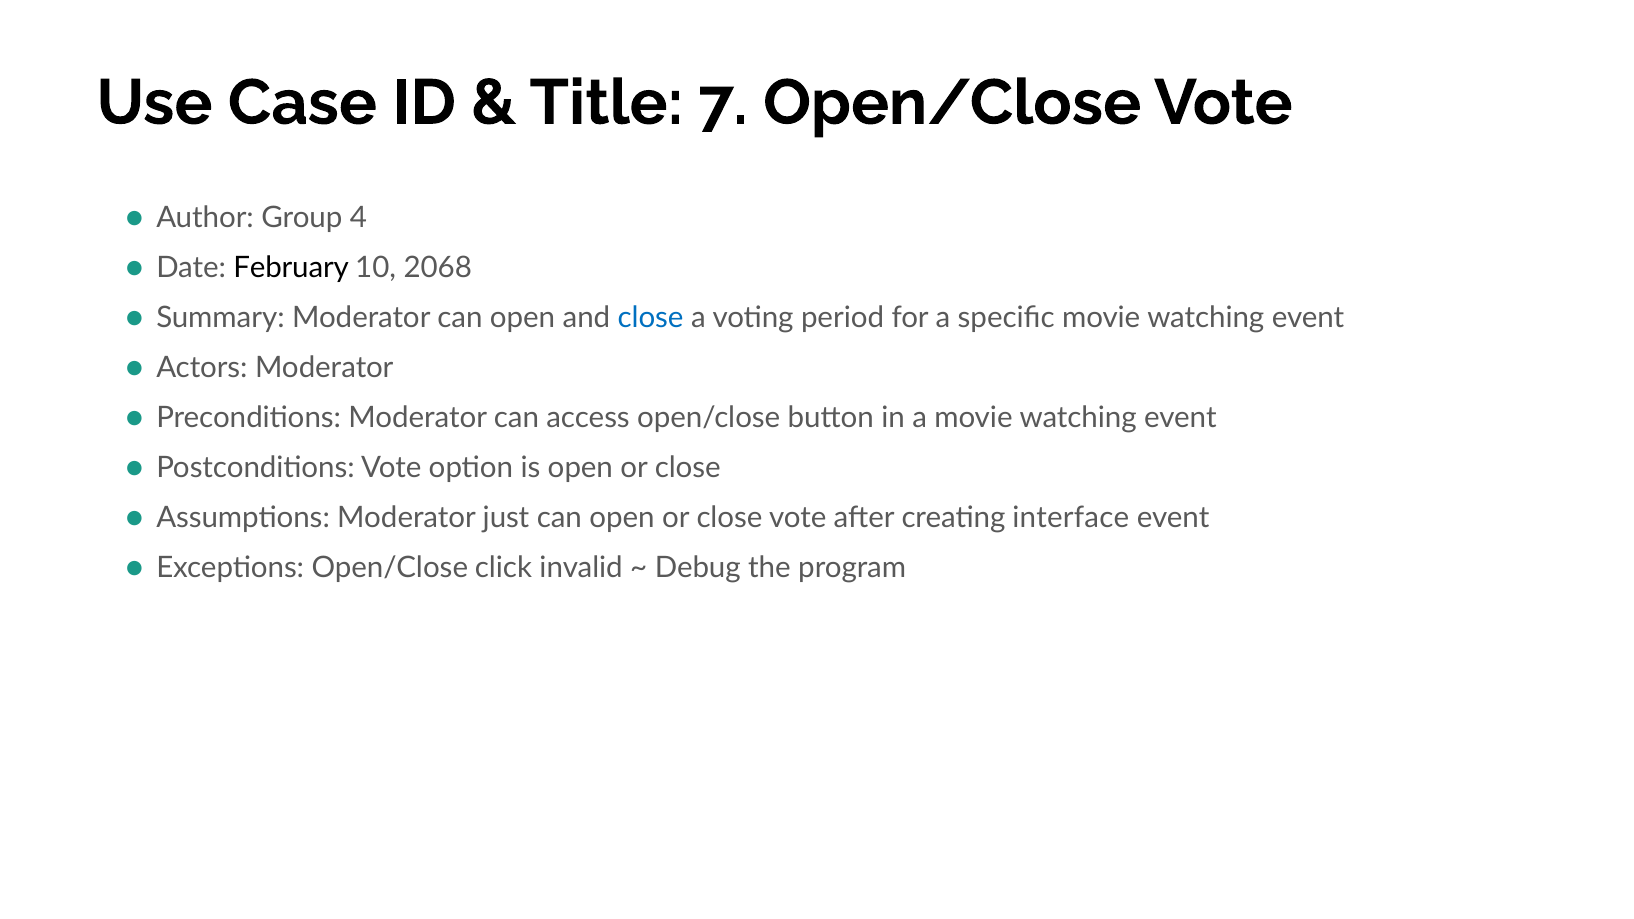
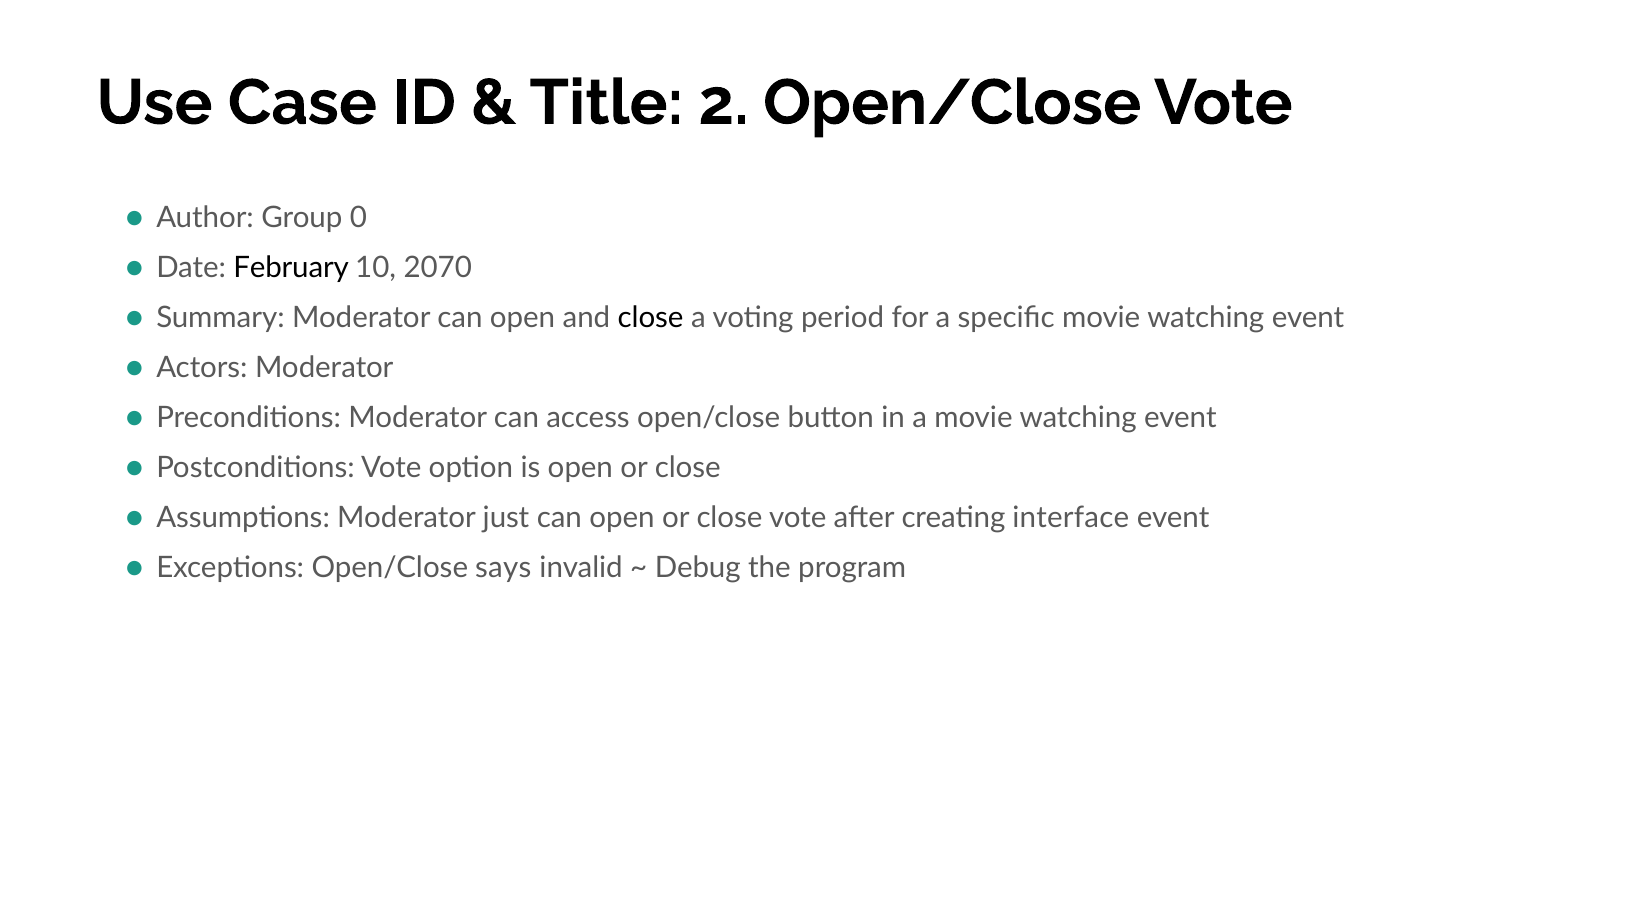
7: 7 -> 2
4: 4 -> 0
2068: 2068 -> 2070
close at (651, 318) colour: blue -> black
click: click -> says
